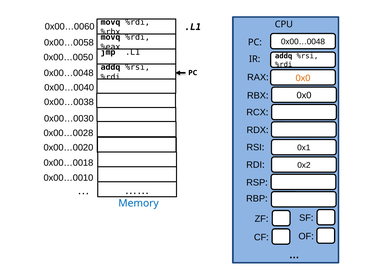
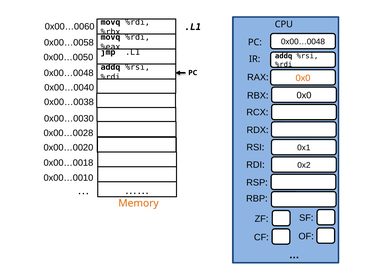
Memory colour: blue -> orange
